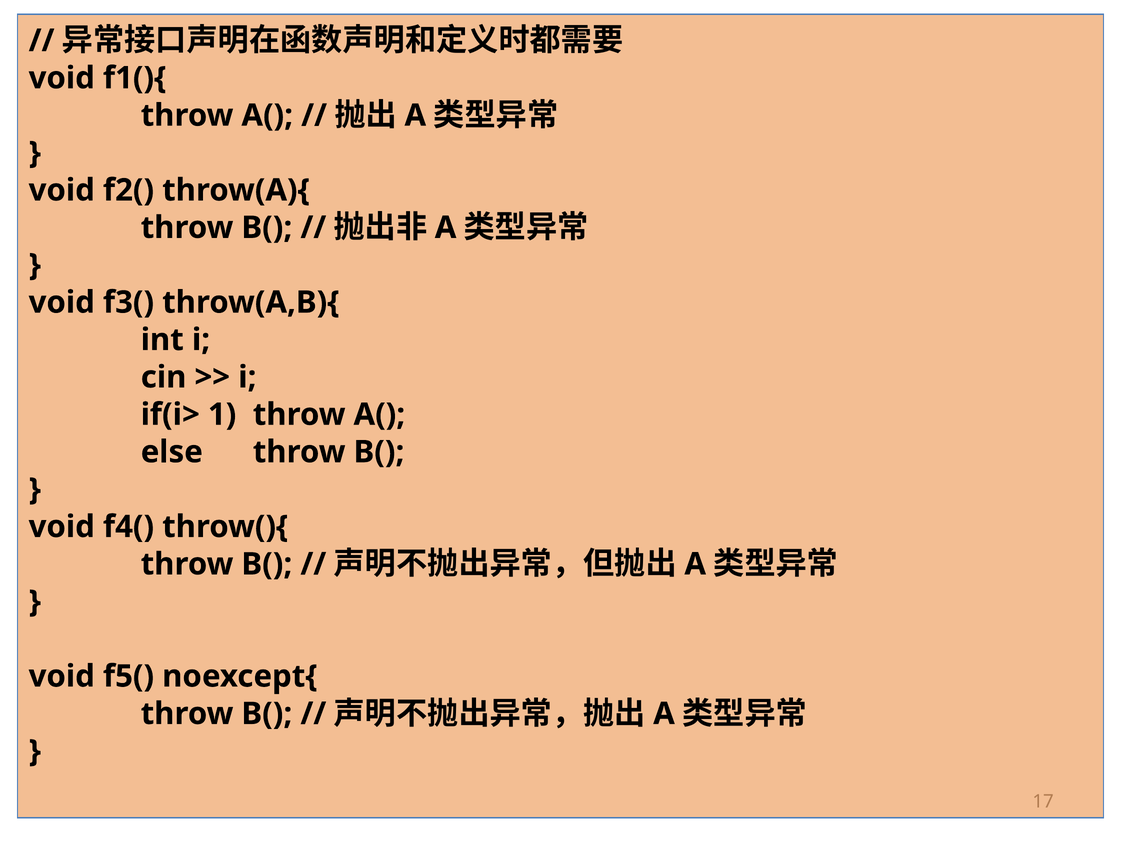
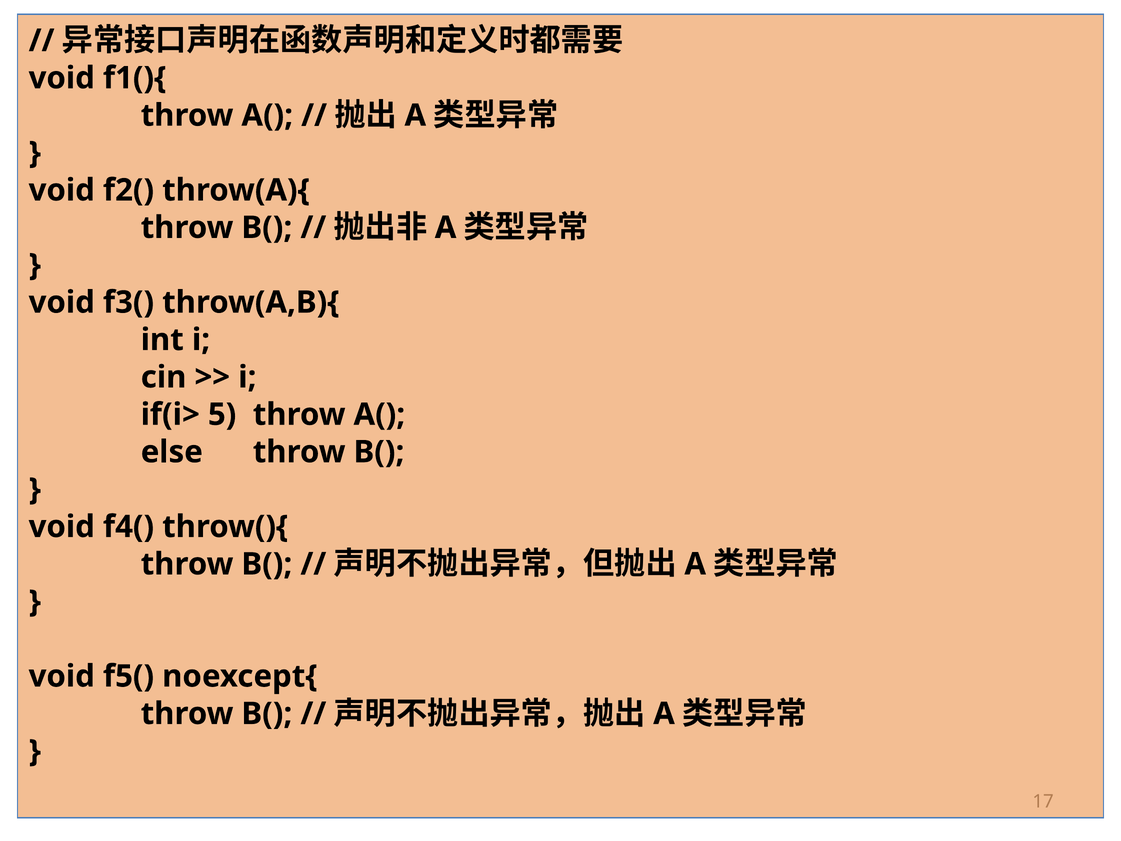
1: 1 -> 5
